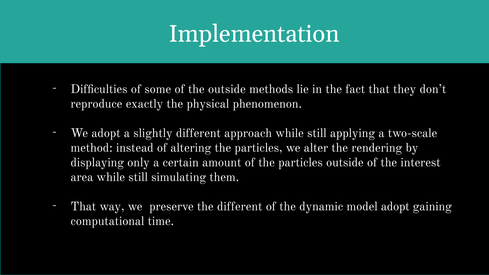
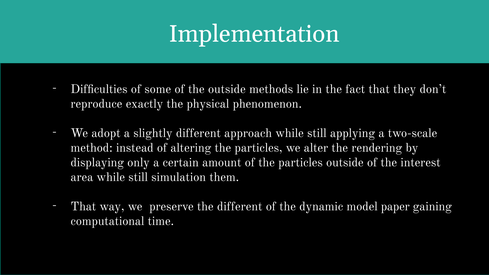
simulating: simulating -> simulation
model adopt: adopt -> paper
